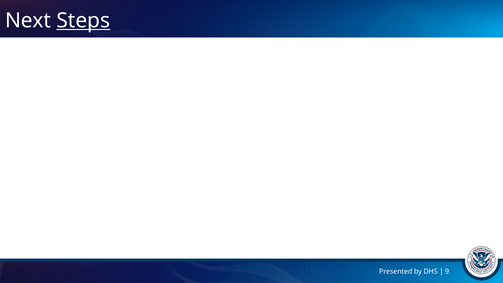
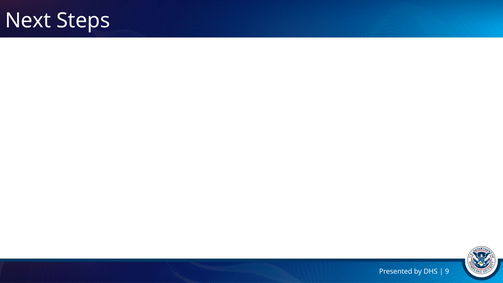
Steps underline: present -> none
